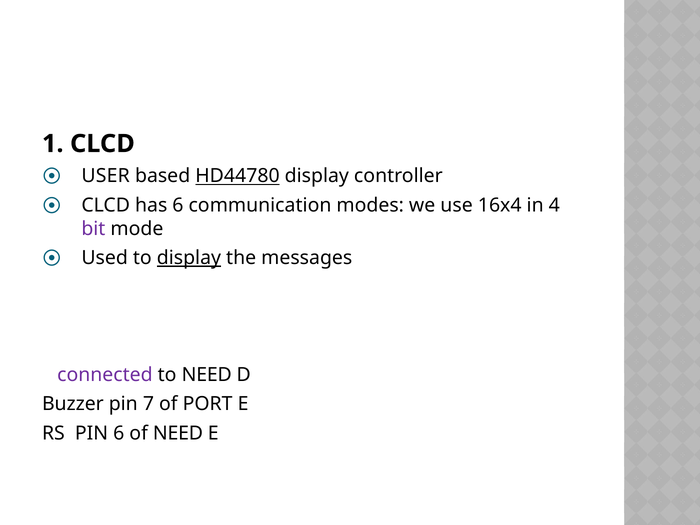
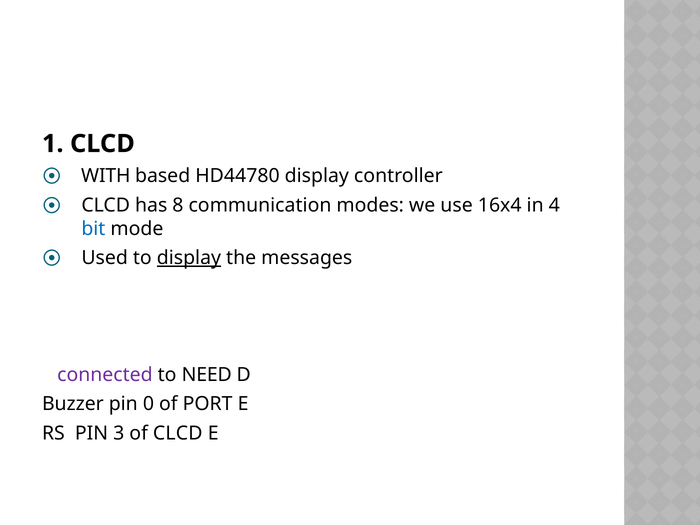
USER: USER -> WITH
HD44780 underline: present -> none
has 6: 6 -> 8
bit colour: purple -> blue
7: 7 -> 0
PIN 6: 6 -> 3
of NEED: NEED -> CLCD
